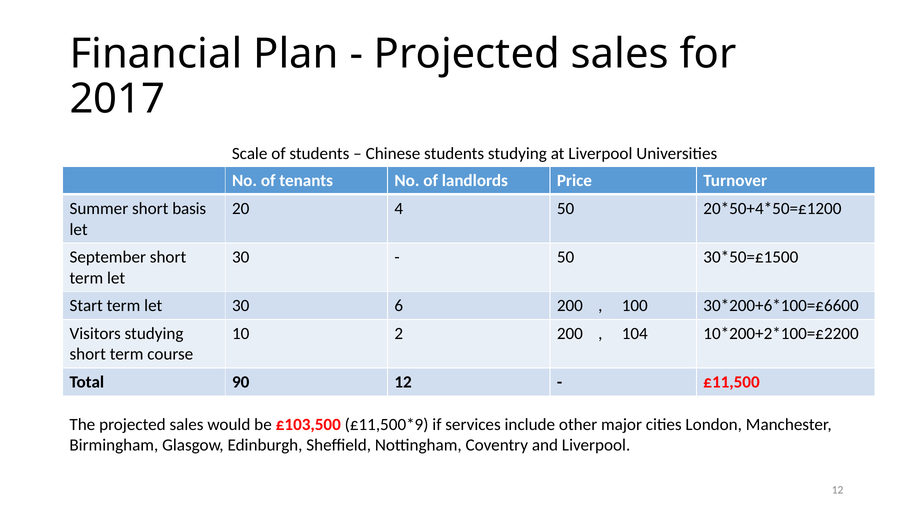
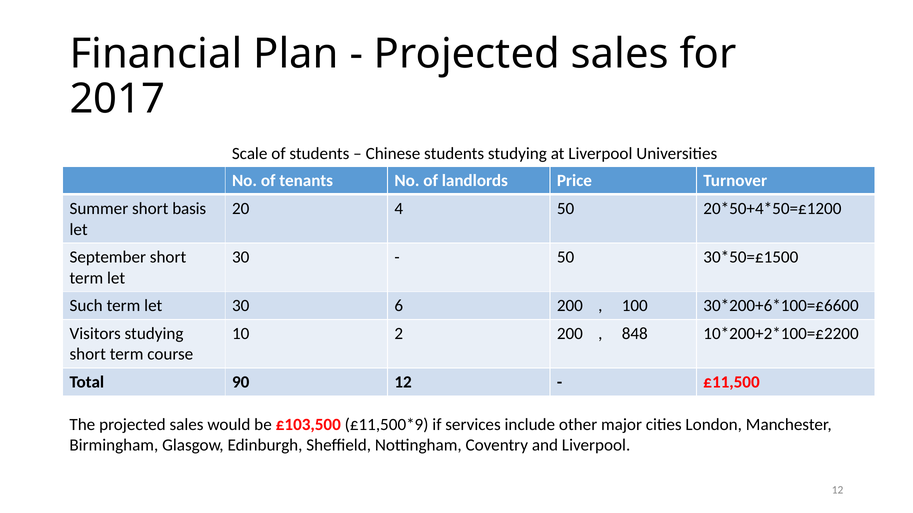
Start: Start -> Such
104: 104 -> 848
